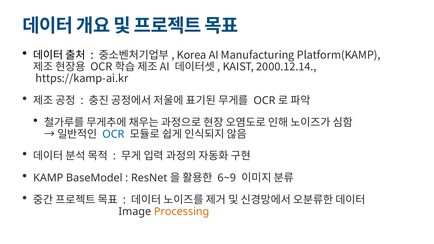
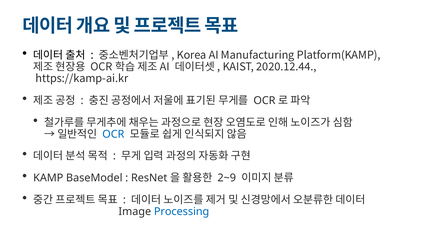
2000.12.14: 2000.12.14 -> 2020.12.44
6~9: 6~9 -> 2~9
Processing colour: orange -> blue
